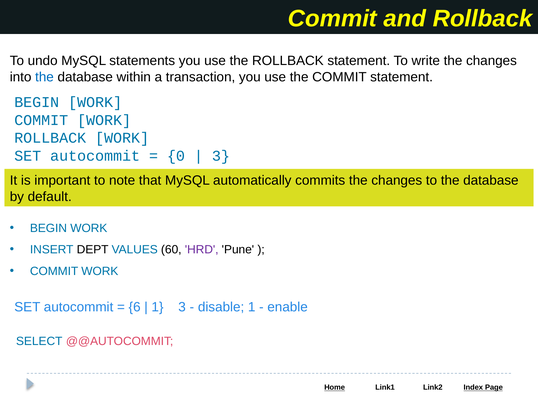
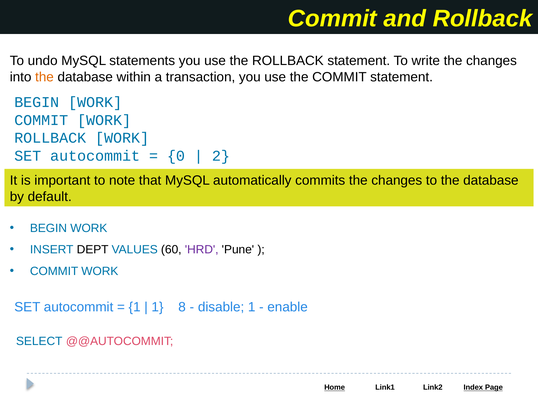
the at (44, 77) colour: blue -> orange
3 at (221, 156): 3 -> 2
6 at (135, 308): 6 -> 1
1 3: 3 -> 8
